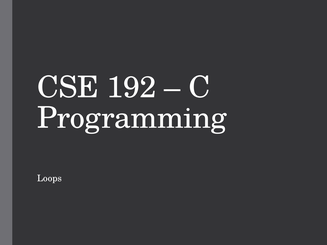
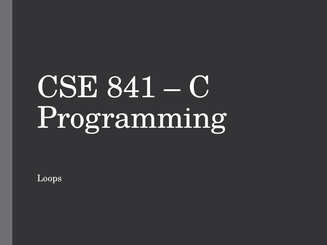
192: 192 -> 841
